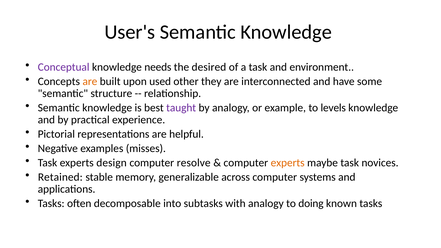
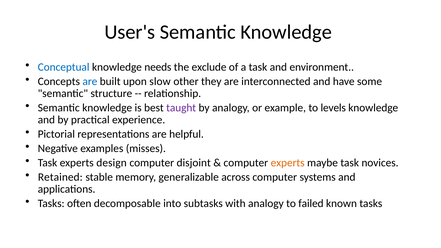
Conceptual colour: purple -> blue
desired: desired -> exclude
are at (90, 81) colour: orange -> blue
used: used -> slow
resolve: resolve -> disjoint
doing: doing -> failed
